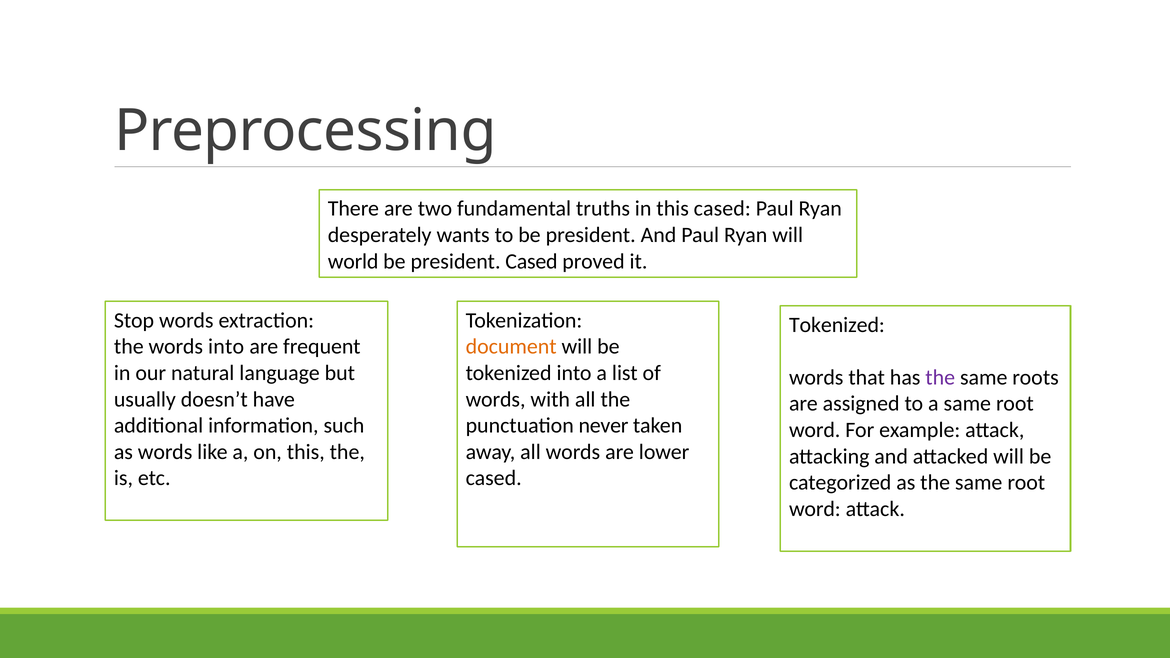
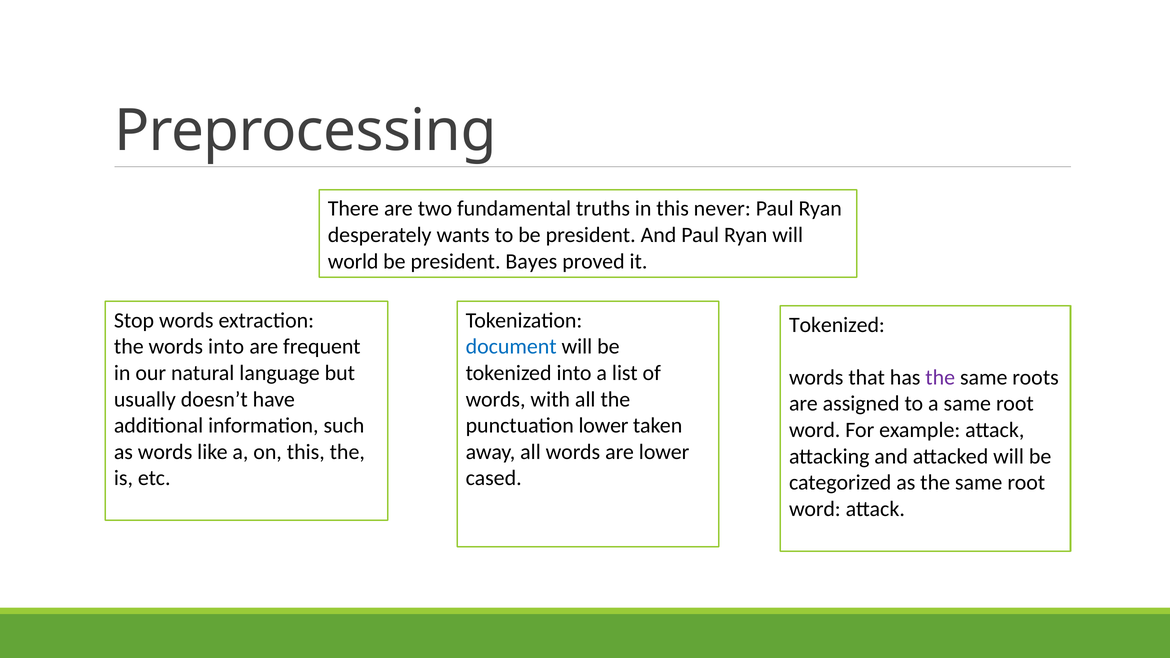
this cased: cased -> never
president Cased: Cased -> Bayes
document colour: orange -> blue
punctuation never: never -> lower
